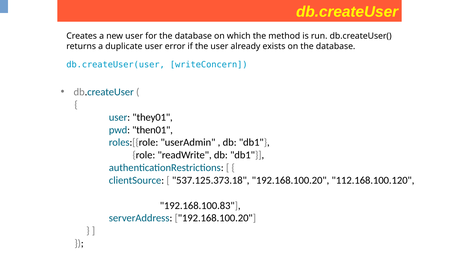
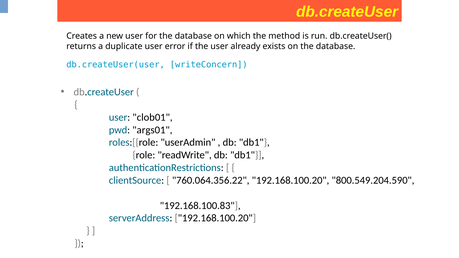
they01: they01 -> clob01
then01: then01 -> args01
537.125.373.18: 537.125.373.18 -> 760.064.356.22
112.168.100.120: 112.168.100.120 -> 800.549.204.590
